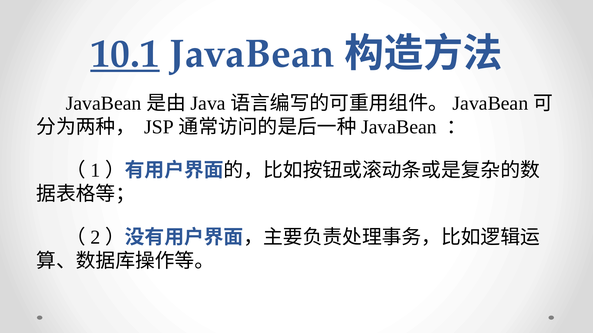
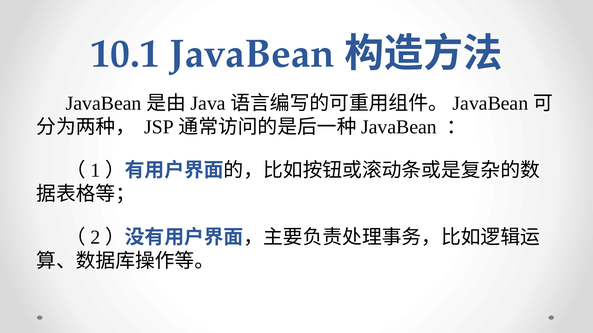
10.1 underline: present -> none
